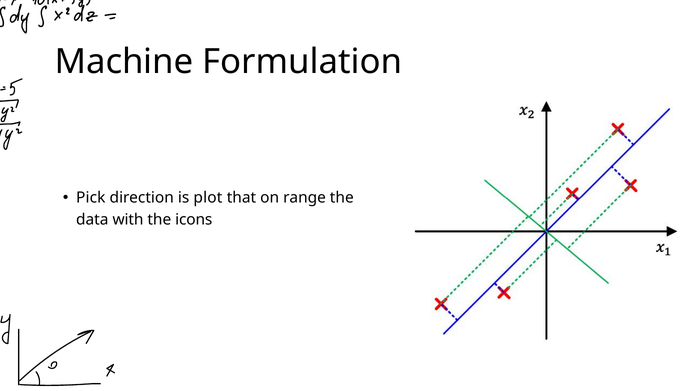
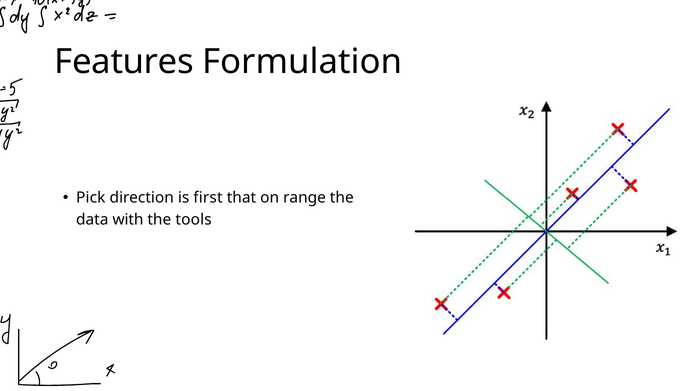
Machine: Machine -> Features
plot: plot -> first
icons: icons -> tools
